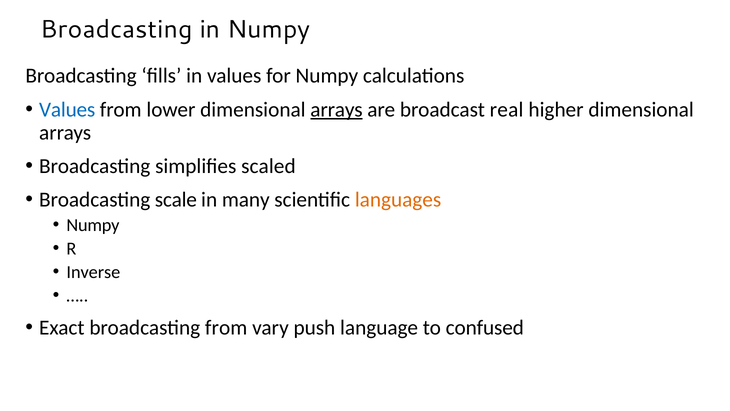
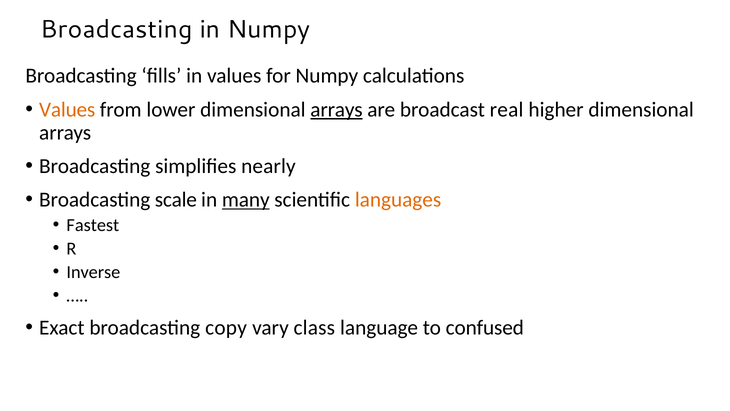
Values at (67, 109) colour: blue -> orange
scaled: scaled -> nearly
many underline: none -> present
Numpy at (93, 225): Numpy -> Fastest
broadcasting from: from -> copy
push: push -> class
